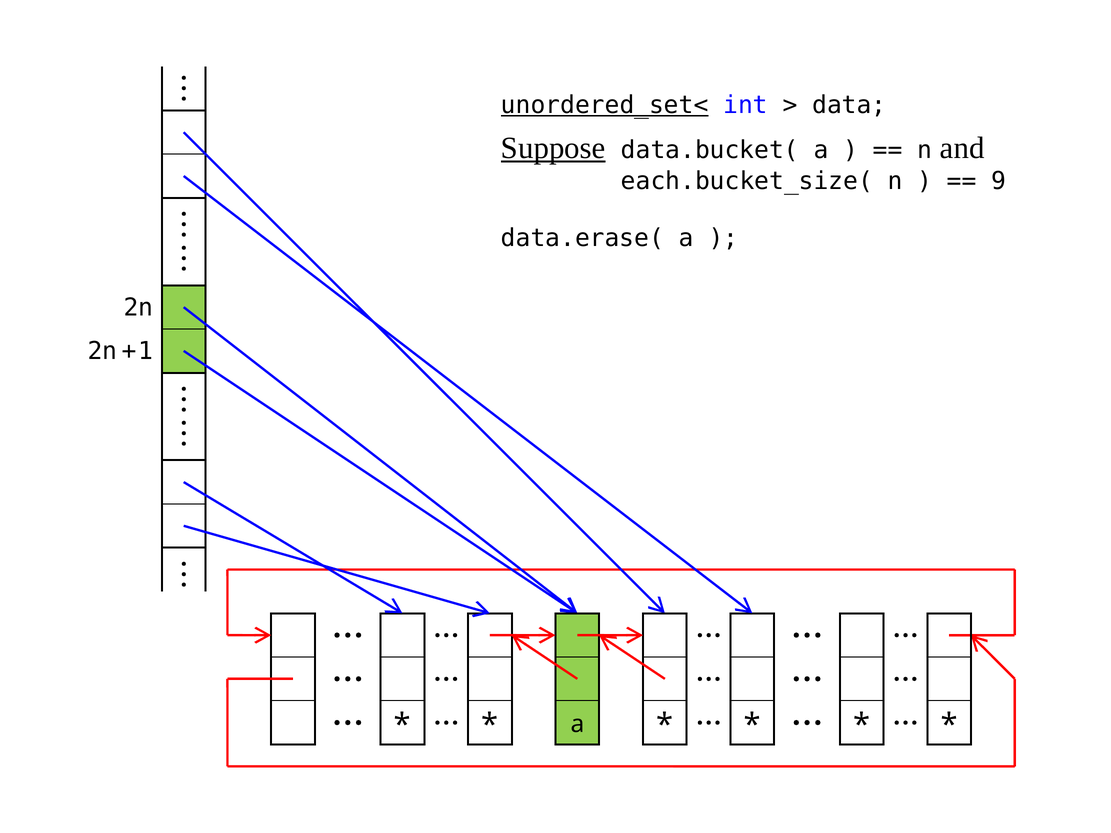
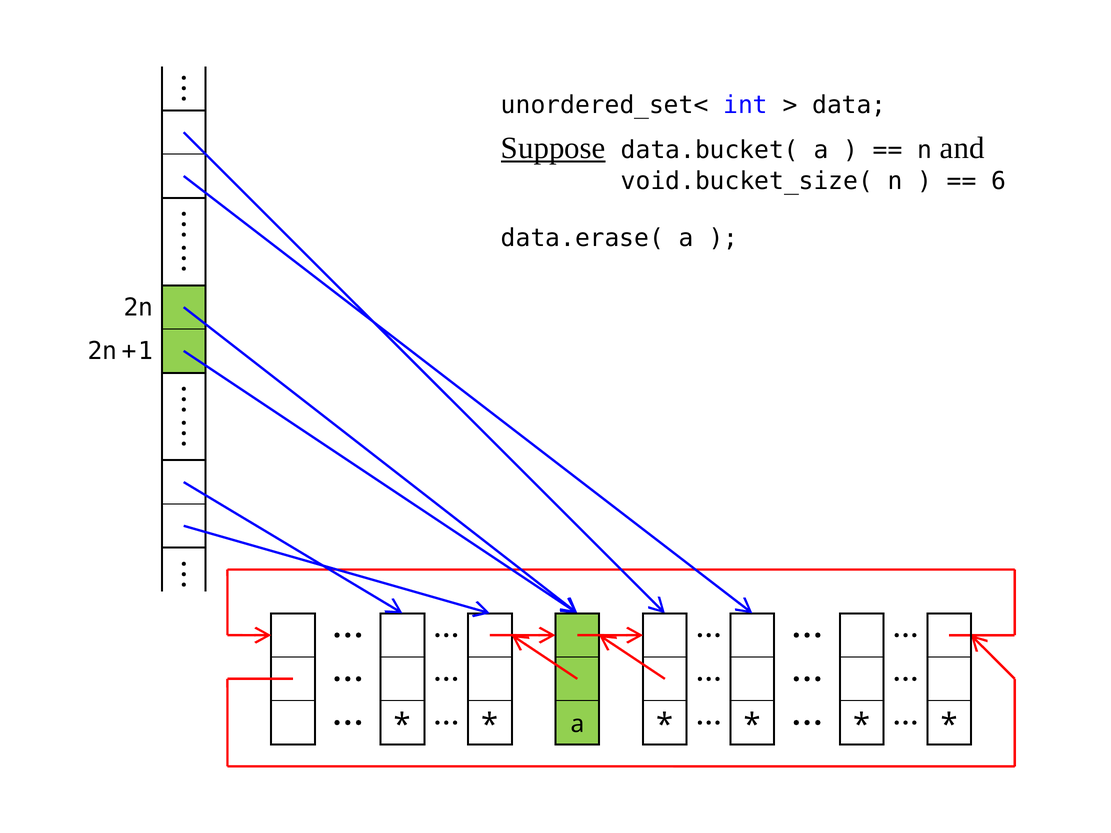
unordered_set< underline: present -> none
each.bucket_size(: each.bucket_size( -> void.bucket_size(
9: 9 -> 6
